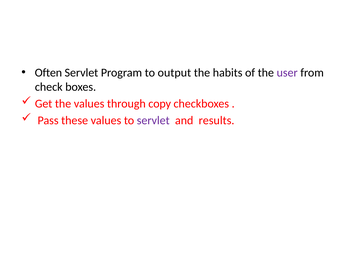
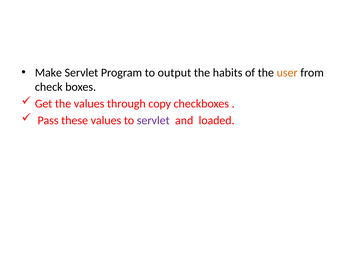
Often: Often -> Make
user colour: purple -> orange
results: results -> loaded
